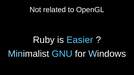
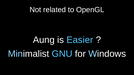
Ruby: Ruby -> Aung
